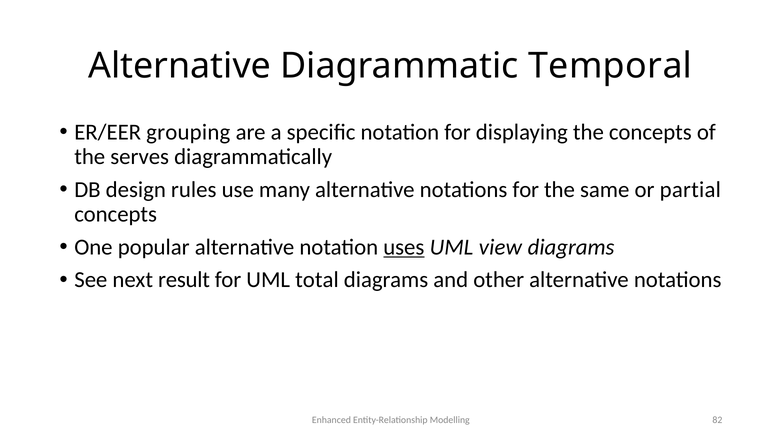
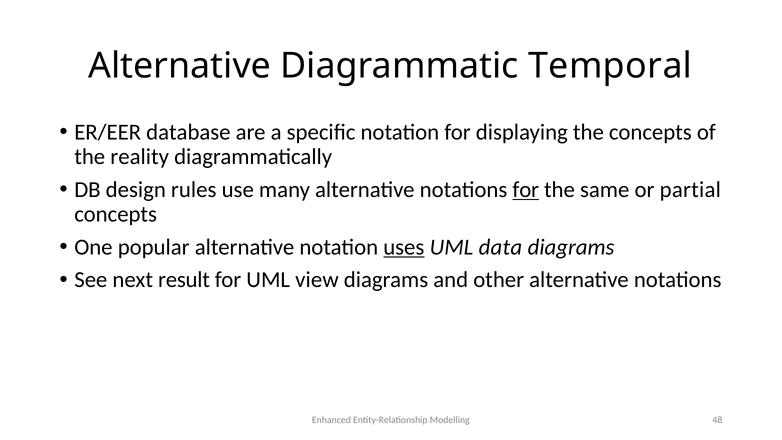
grouping: grouping -> database
serves: serves -> reality
for at (526, 190) underline: none -> present
view: view -> data
total: total -> view
82: 82 -> 48
